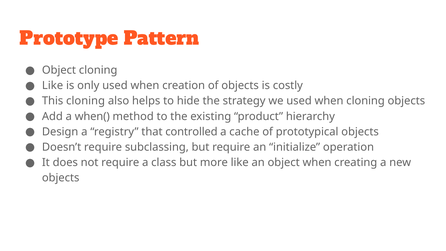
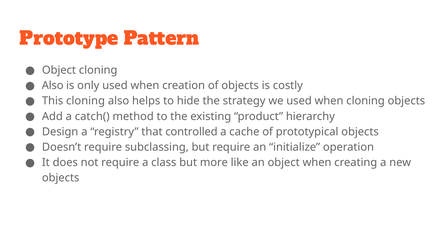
Like at (53, 86): Like -> Also
when(: when( -> catch(
